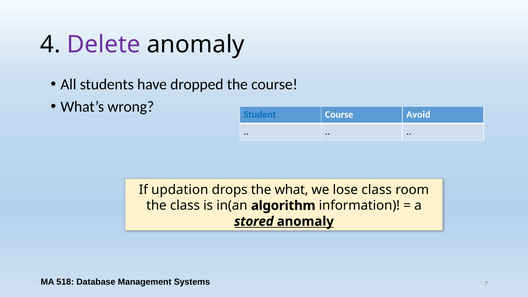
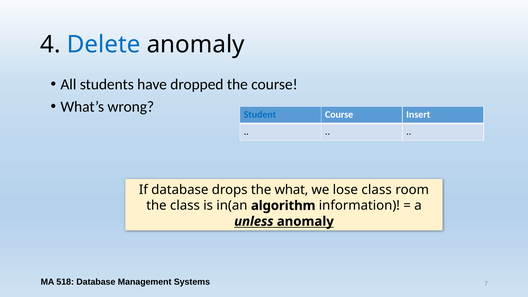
Delete colour: purple -> blue
Avoid: Avoid -> Insert
If updation: updation -> database
stored: stored -> unless
